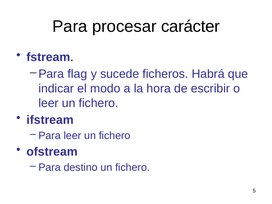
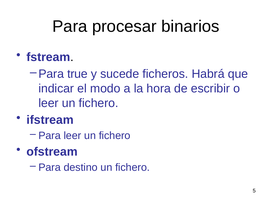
carácter: carácter -> binarios
flag: flag -> true
